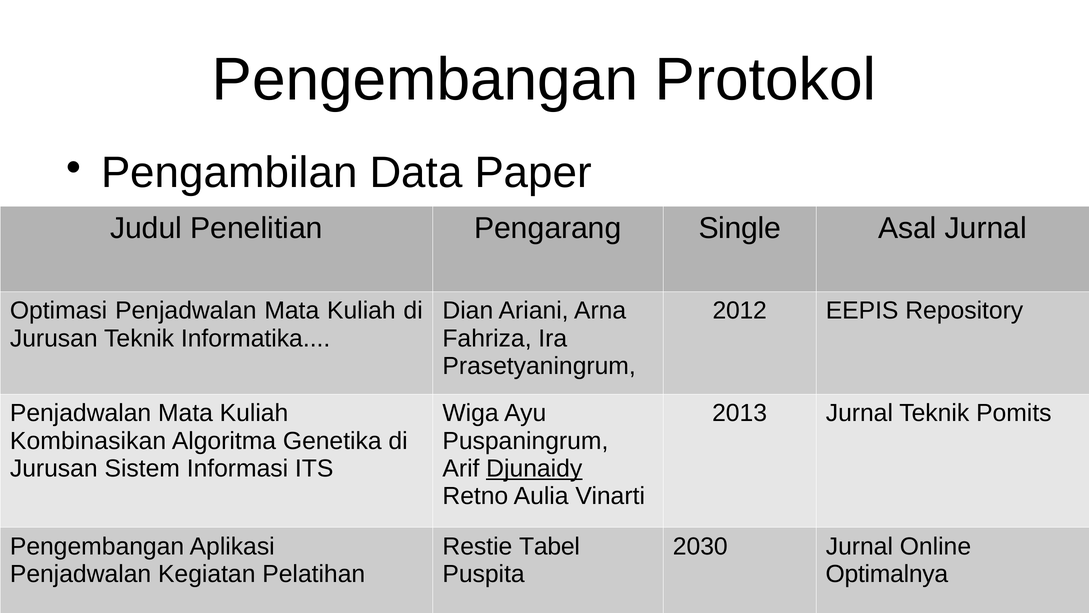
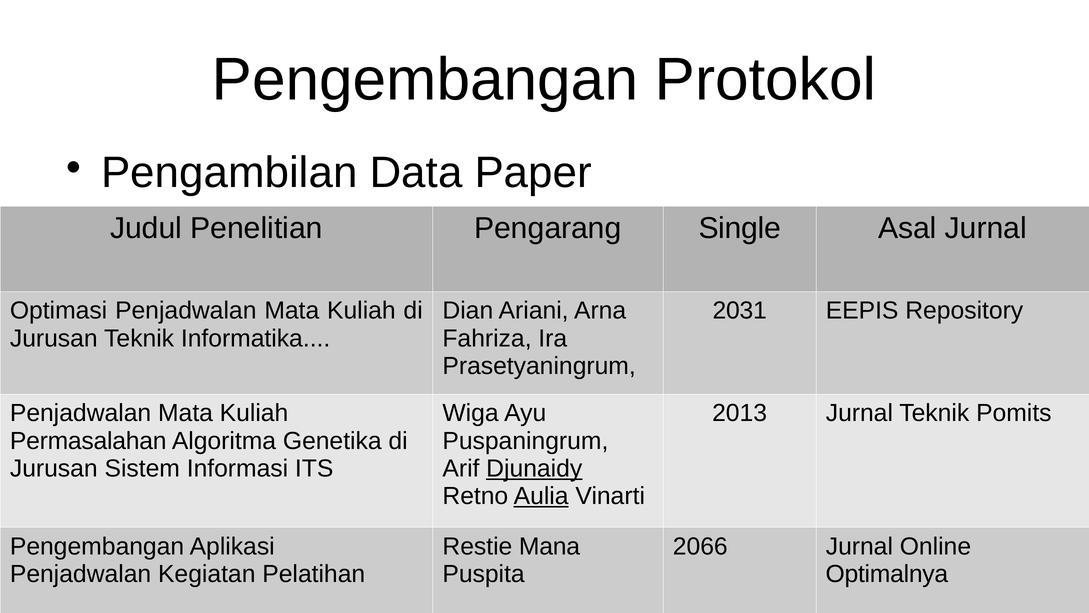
2012: 2012 -> 2031
Kombinasikan: Kombinasikan -> Permasalahan
Aulia underline: none -> present
Tabel: Tabel -> Mana
2030: 2030 -> 2066
